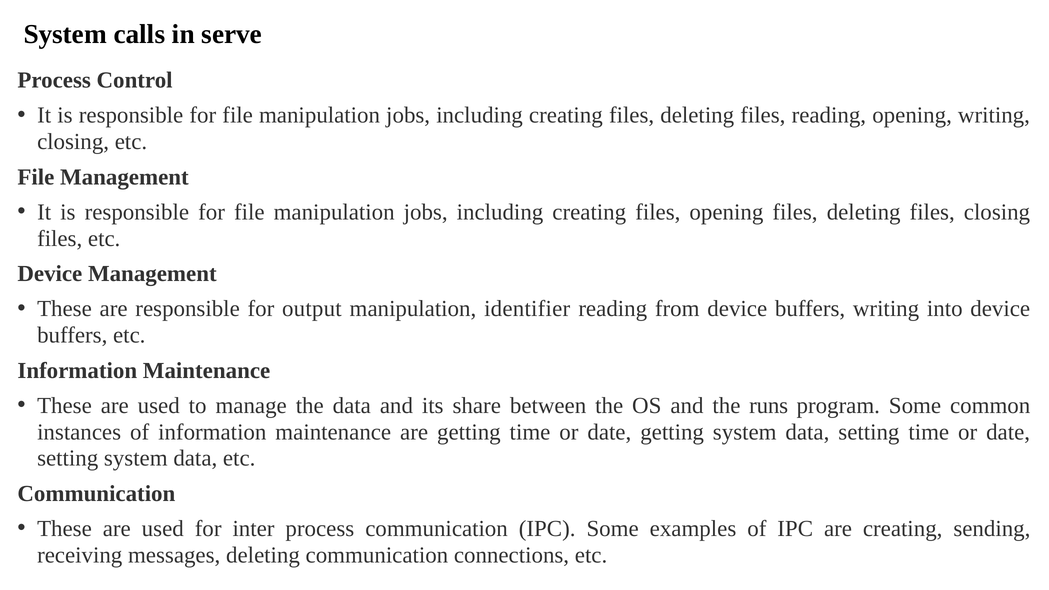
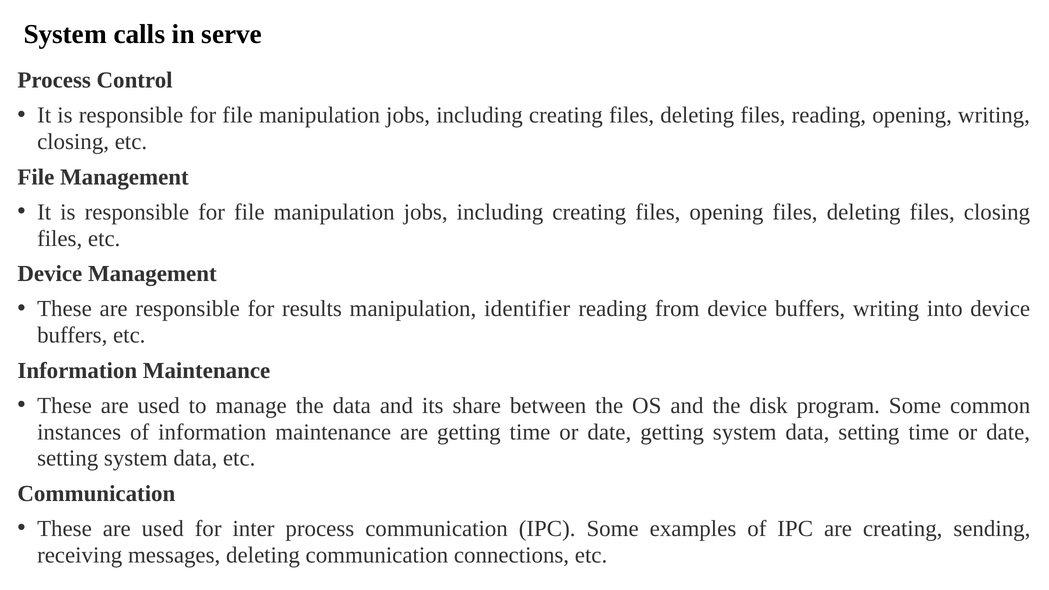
output: output -> results
runs: runs -> disk
